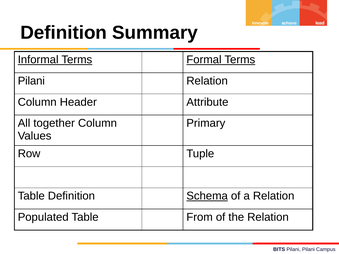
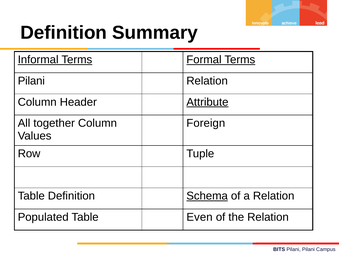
Attribute underline: none -> present
Primary: Primary -> Foreign
From: From -> Even
